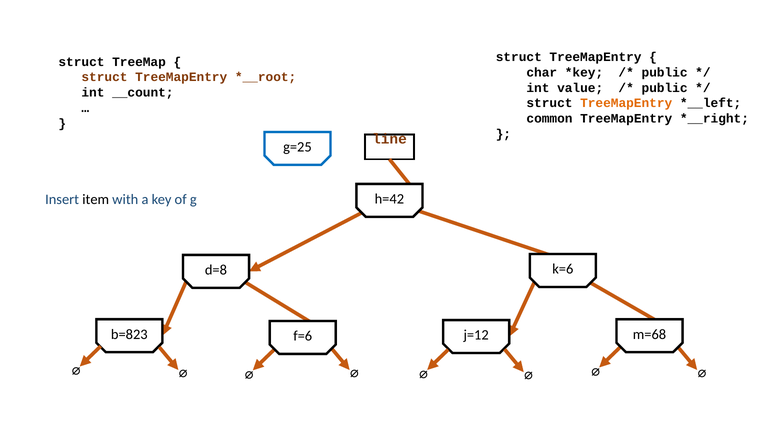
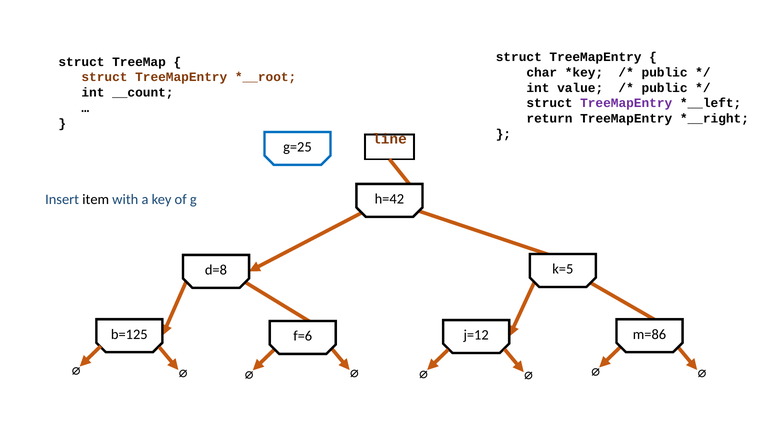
TreeMapEntry at (626, 103) colour: orange -> purple
common: common -> return
k=6: k=6 -> k=5
b=823: b=823 -> b=125
m=68: m=68 -> m=86
